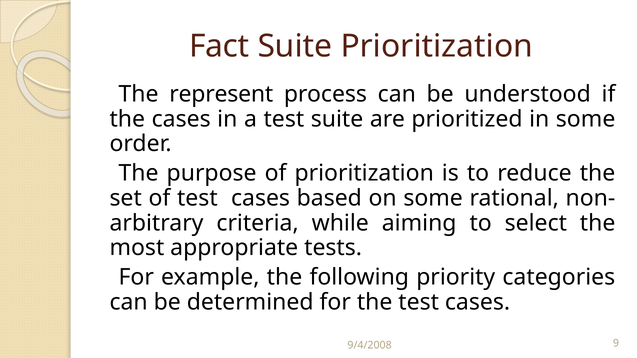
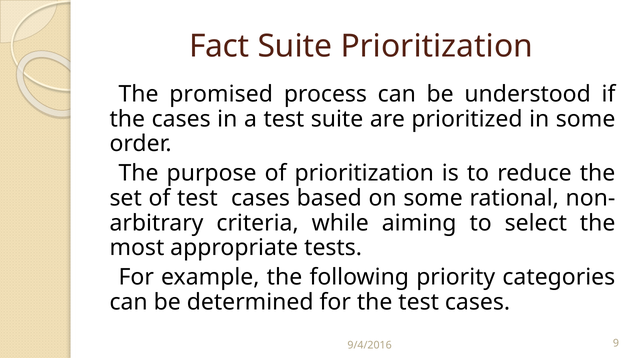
represent: represent -> promised
9/4/2008: 9/4/2008 -> 9/4/2016
